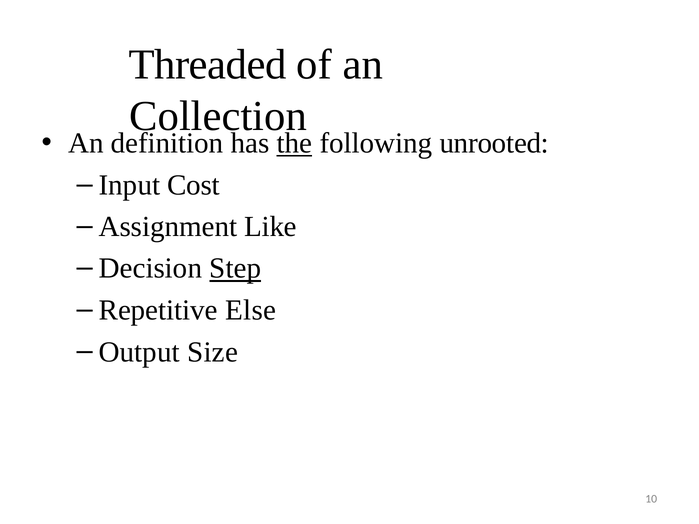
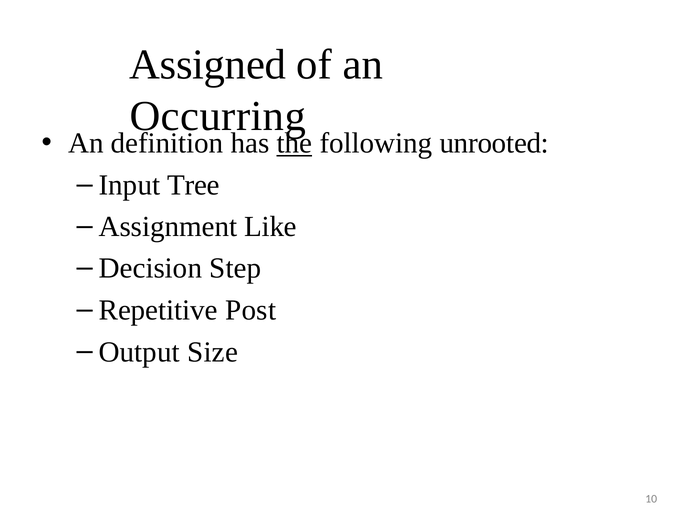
Threaded: Threaded -> Assigned
Collection: Collection -> Occurring
Cost: Cost -> Tree
Step underline: present -> none
Else: Else -> Post
